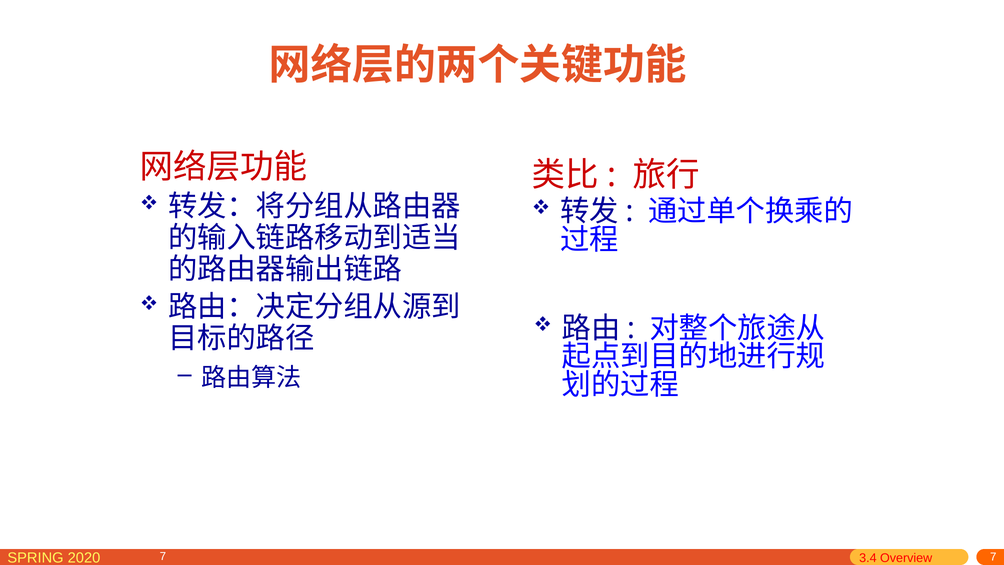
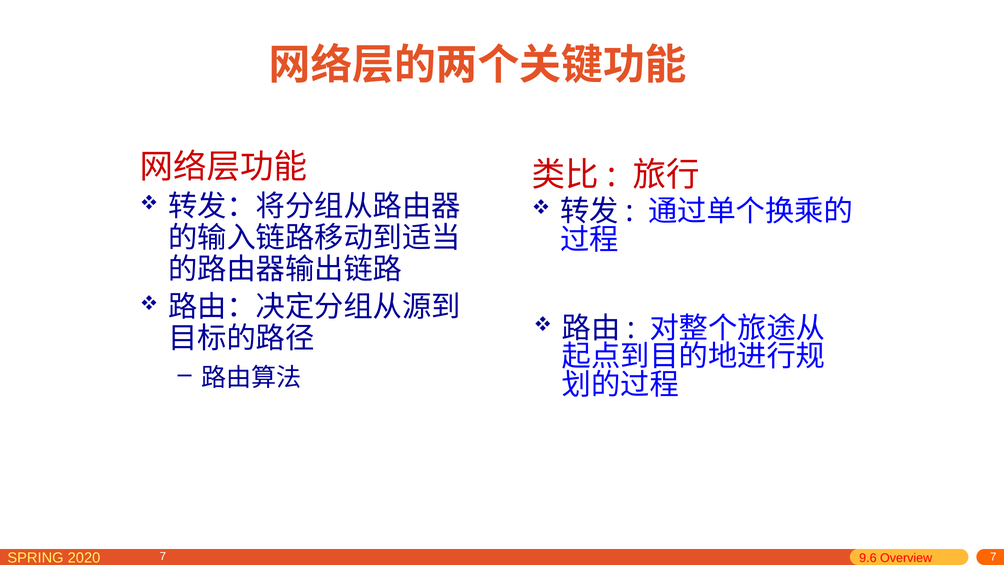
3.4: 3.4 -> 9.6
